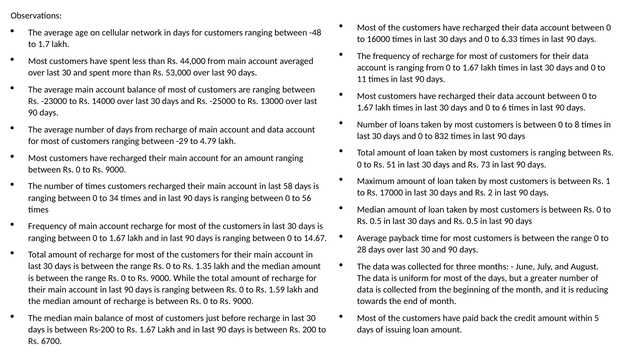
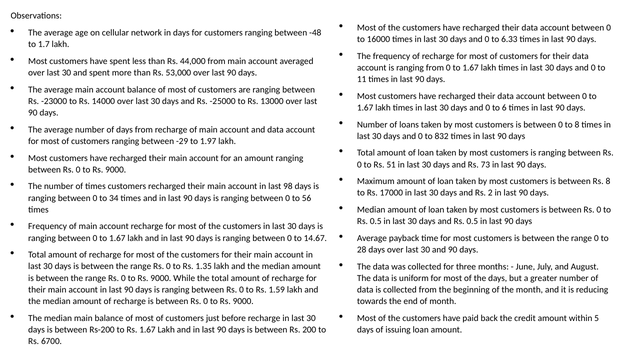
4.79: 4.79 -> 1.97
Rs 1: 1 -> 8
58: 58 -> 98
